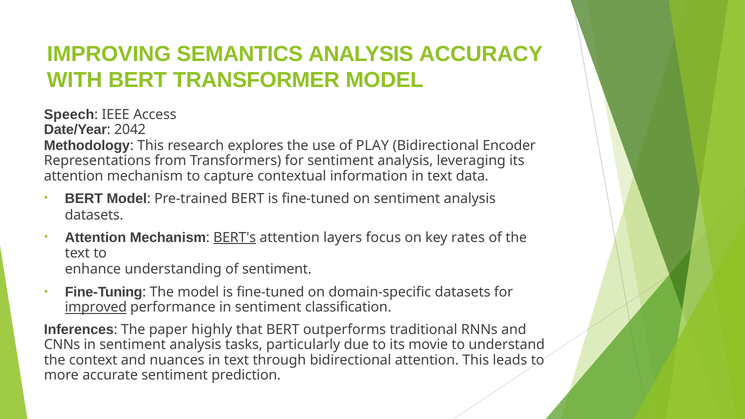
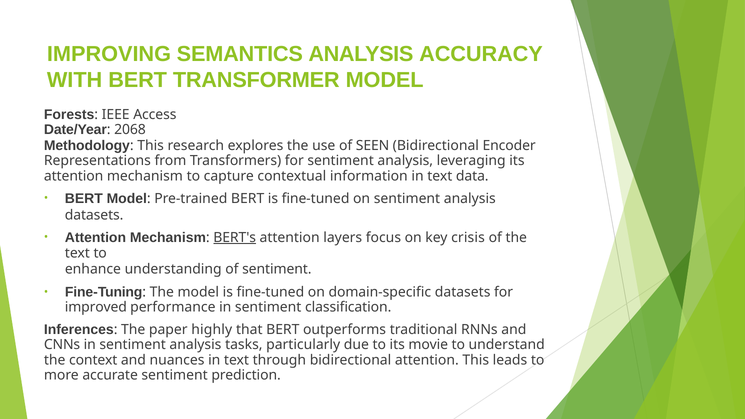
Speech: Speech -> Forests
2042: 2042 -> 2068
PLAY: PLAY -> SEEN
rates: rates -> crisis
improved underline: present -> none
